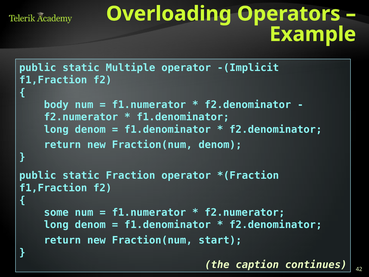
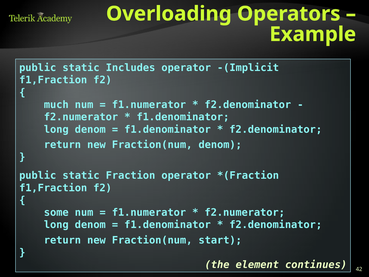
Multiple: Multiple -> Includes
body: body -> much
caption: caption -> element
